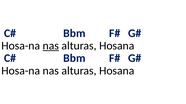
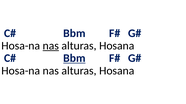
Bbm at (74, 59) underline: none -> present
